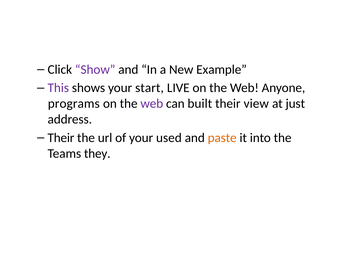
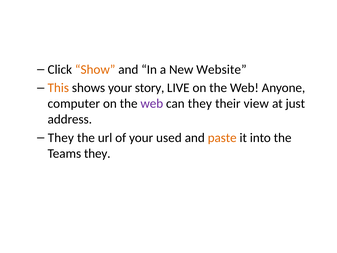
Show colour: purple -> orange
Example: Example -> Website
This colour: purple -> orange
start: start -> story
programs: programs -> computer
can built: built -> they
Their at (61, 138): Their -> They
